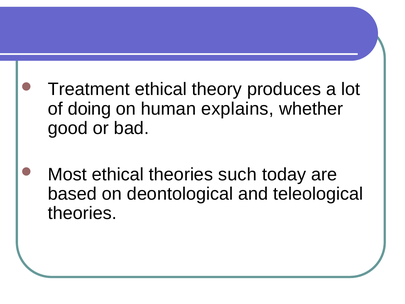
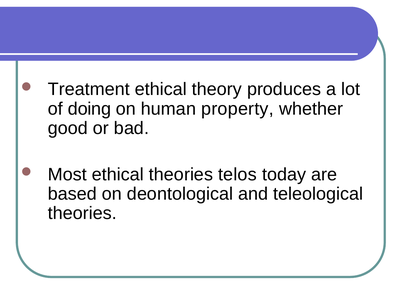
explains: explains -> property
such: such -> telos
